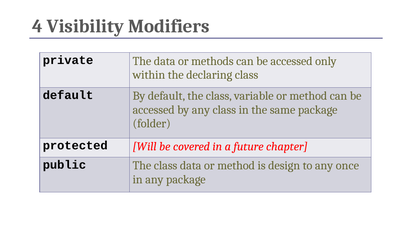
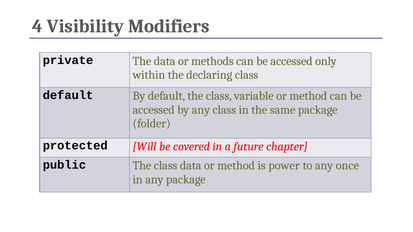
design: design -> power
